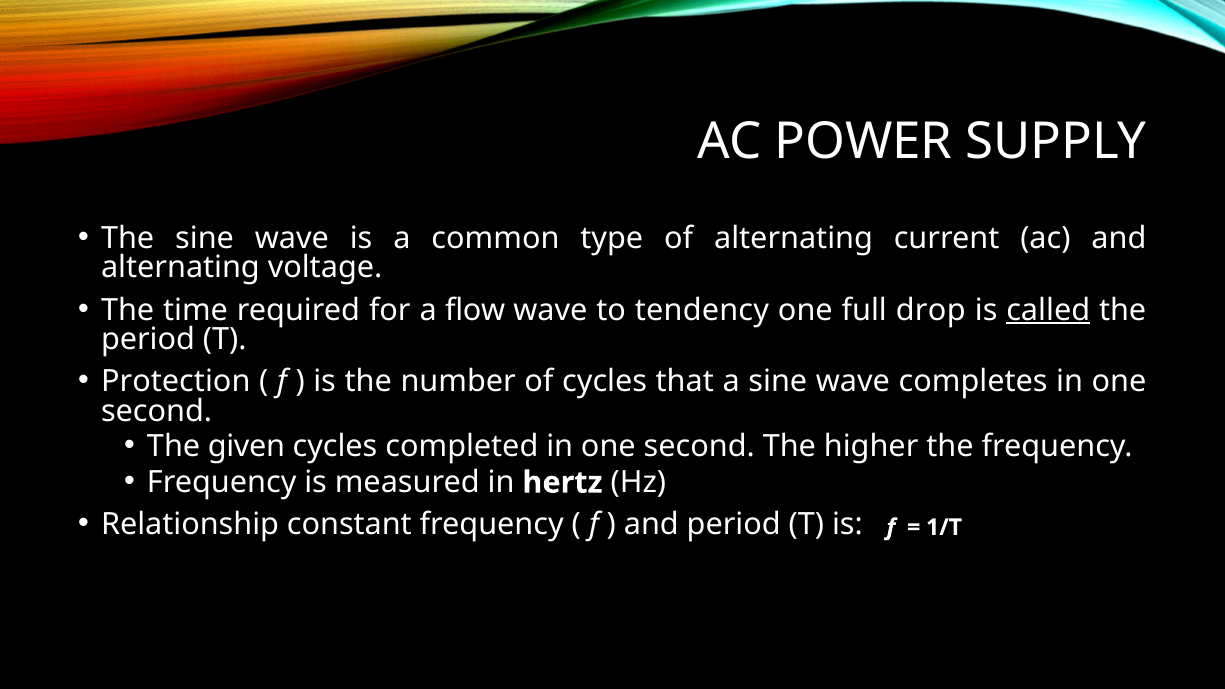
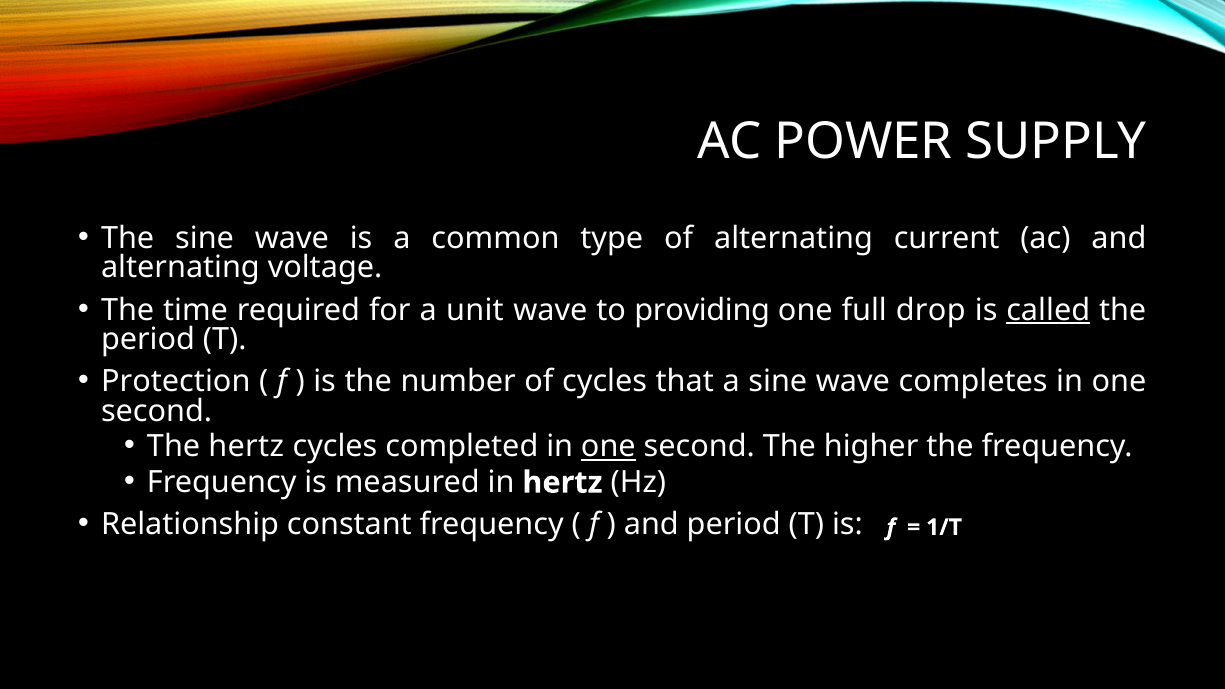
flow: flow -> unit
tendency: tendency -> providing
The given: given -> hertz
one at (608, 447) underline: none -> present
